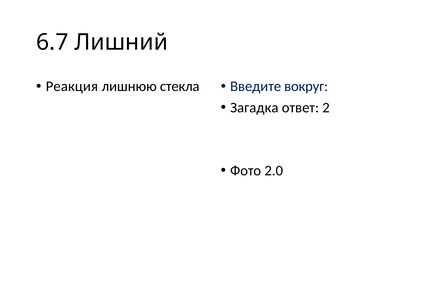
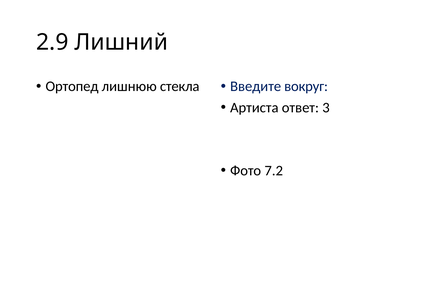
6.7: 6.7 -> 2.9
Реакция: Реакция -> Ортопед
Загадка: Загадка -> Артиста
2: 2 -> 3
2.0: 2.0 -> 7.2
